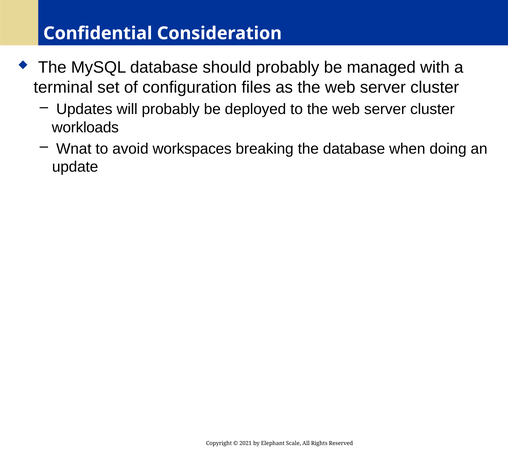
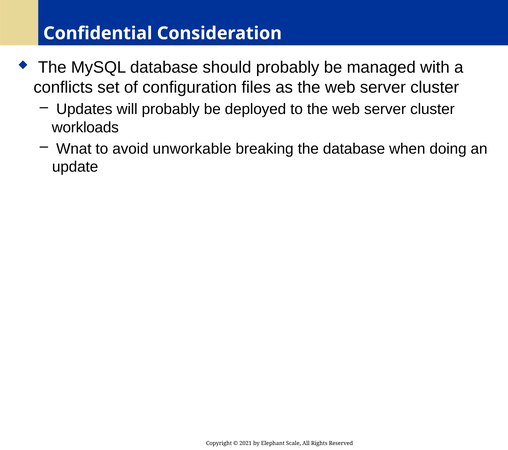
terminal: terminal -> conflicts
workspaces: workspaces -> unworkable
